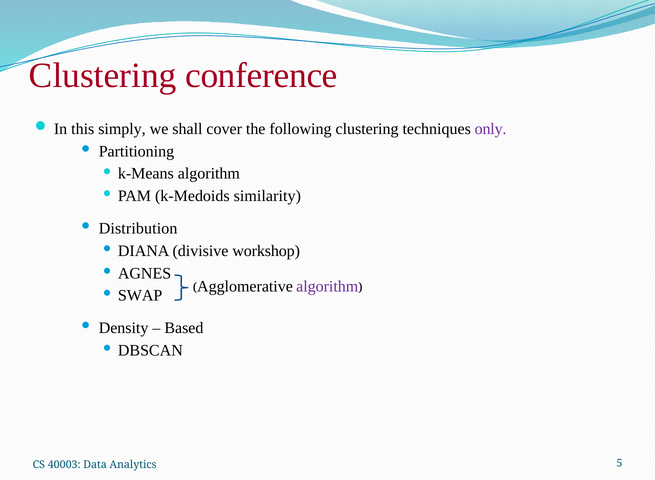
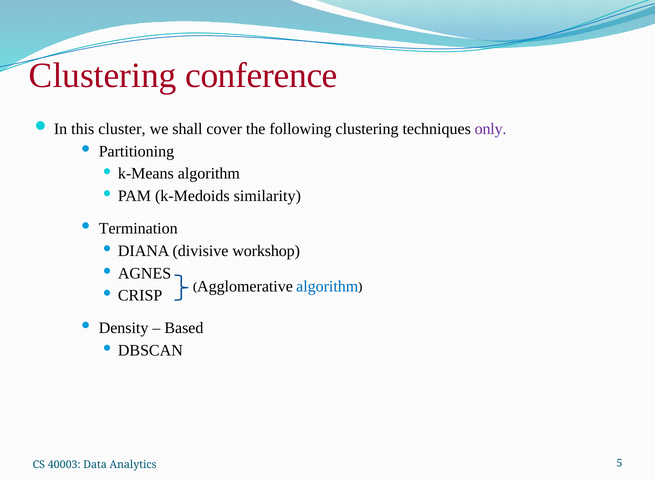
simply: simply -> cluster
Distribution: Distribution -> Termination
algorithm at (327, 287) colour: purple -> blue
SWAP: SWAP -> CRISP
